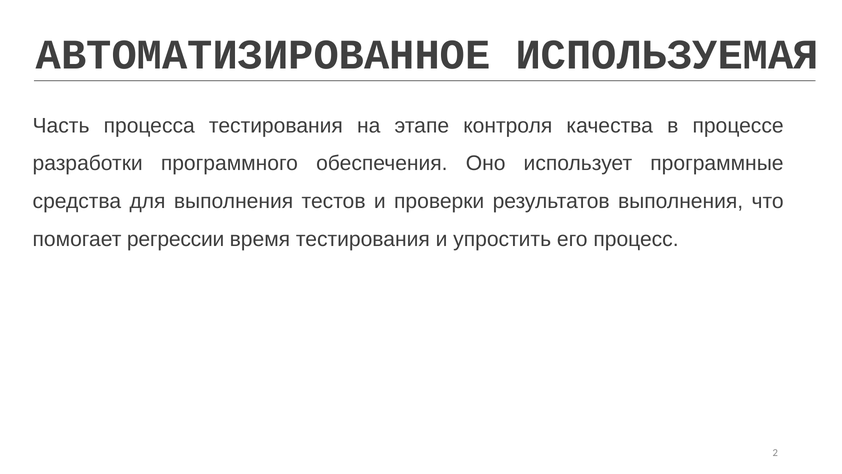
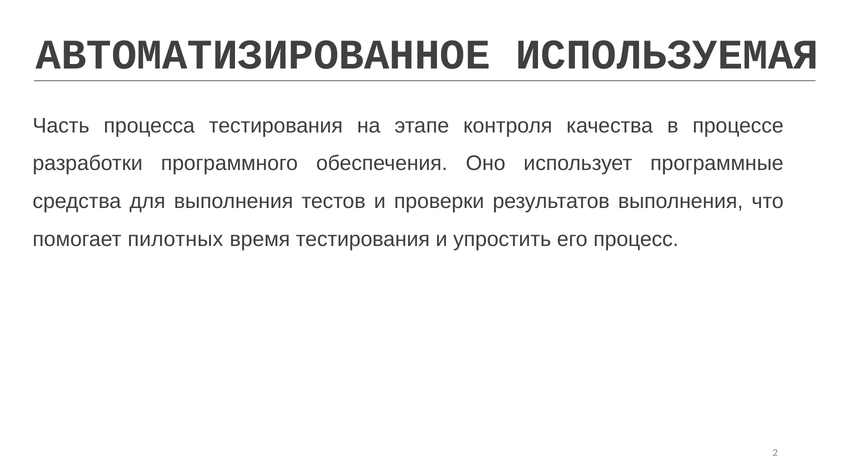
регрессии: регрессии -> пилотных
